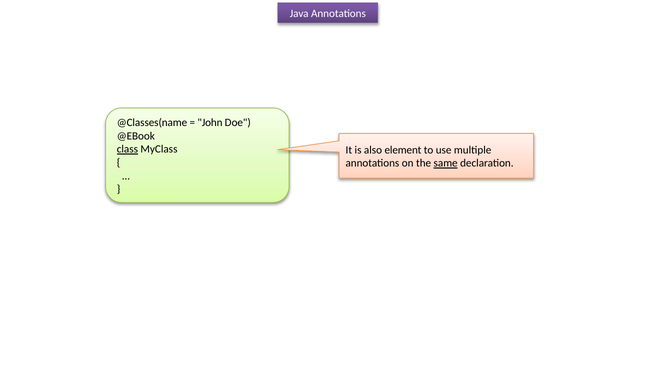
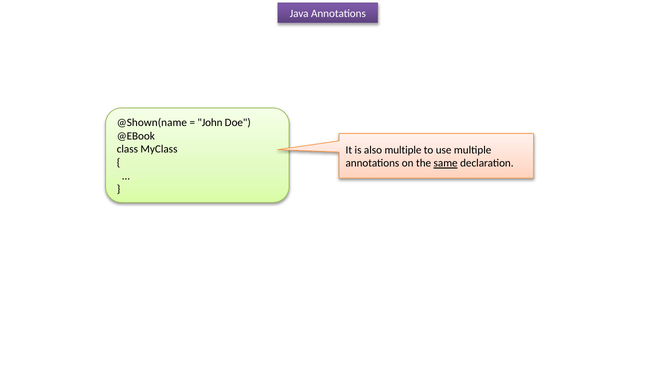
@Classes(name: @Classes(name -> @Shown(name
class underline: present -> none
also element: element -> multiple
